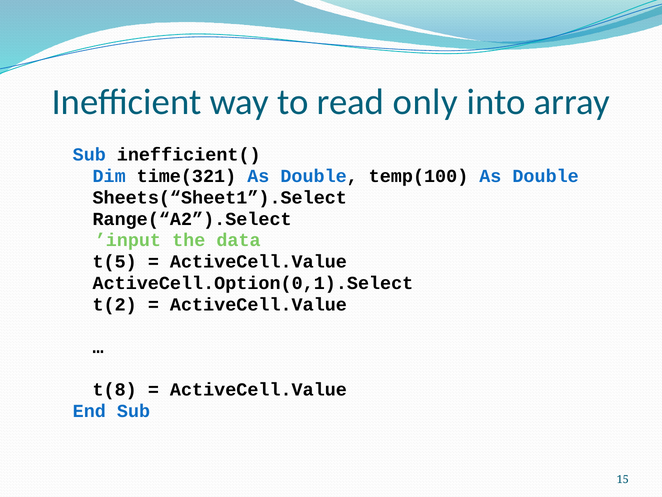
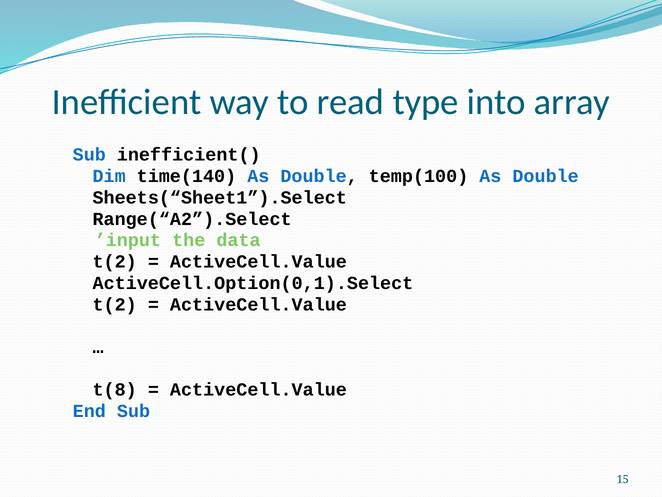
only: only -> type
time(321: time(321 -> time(140
t(5 at (115, 261): t(5 -> t(2
